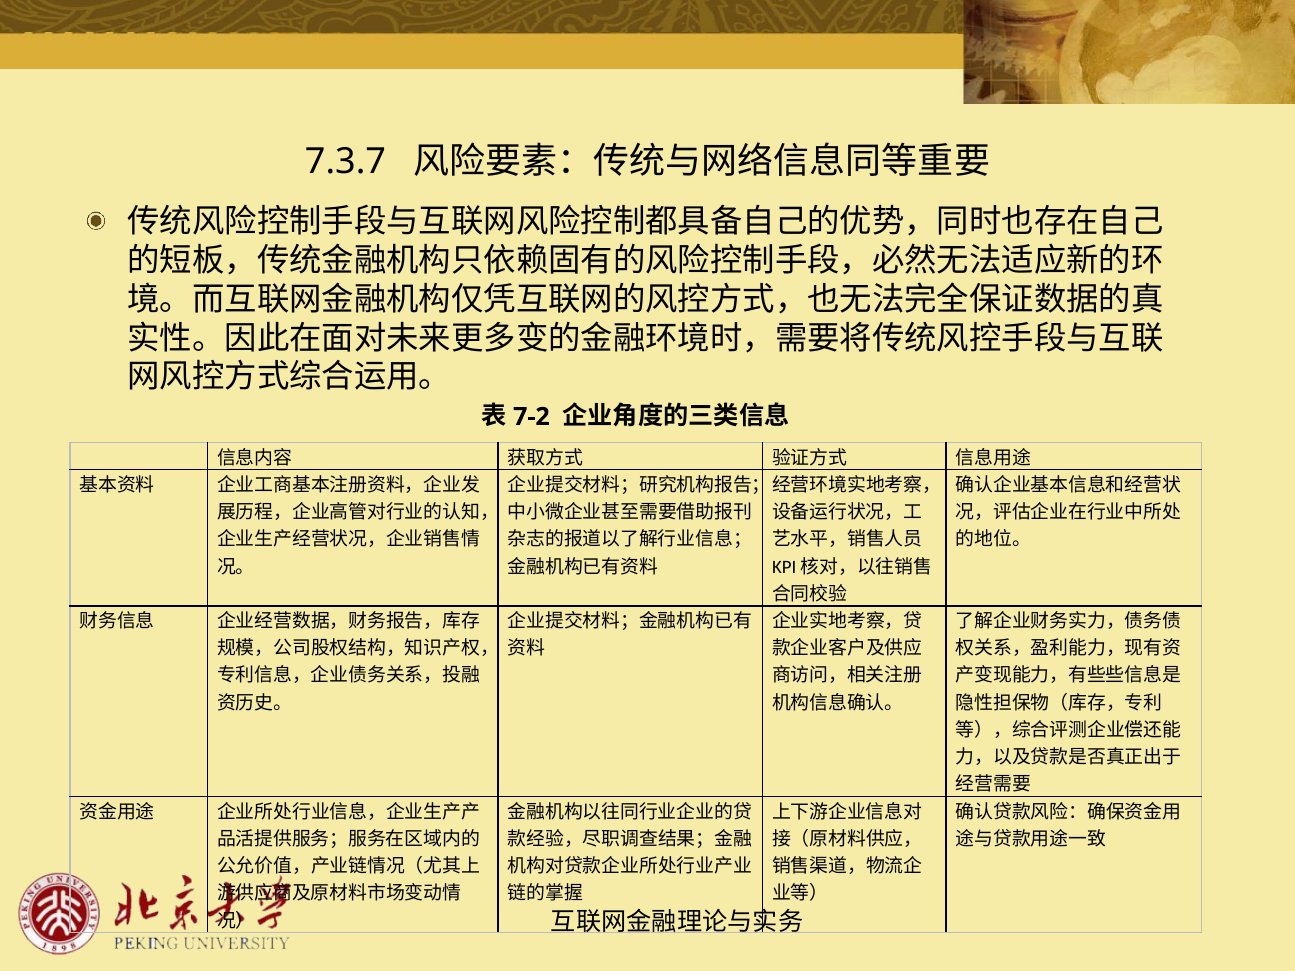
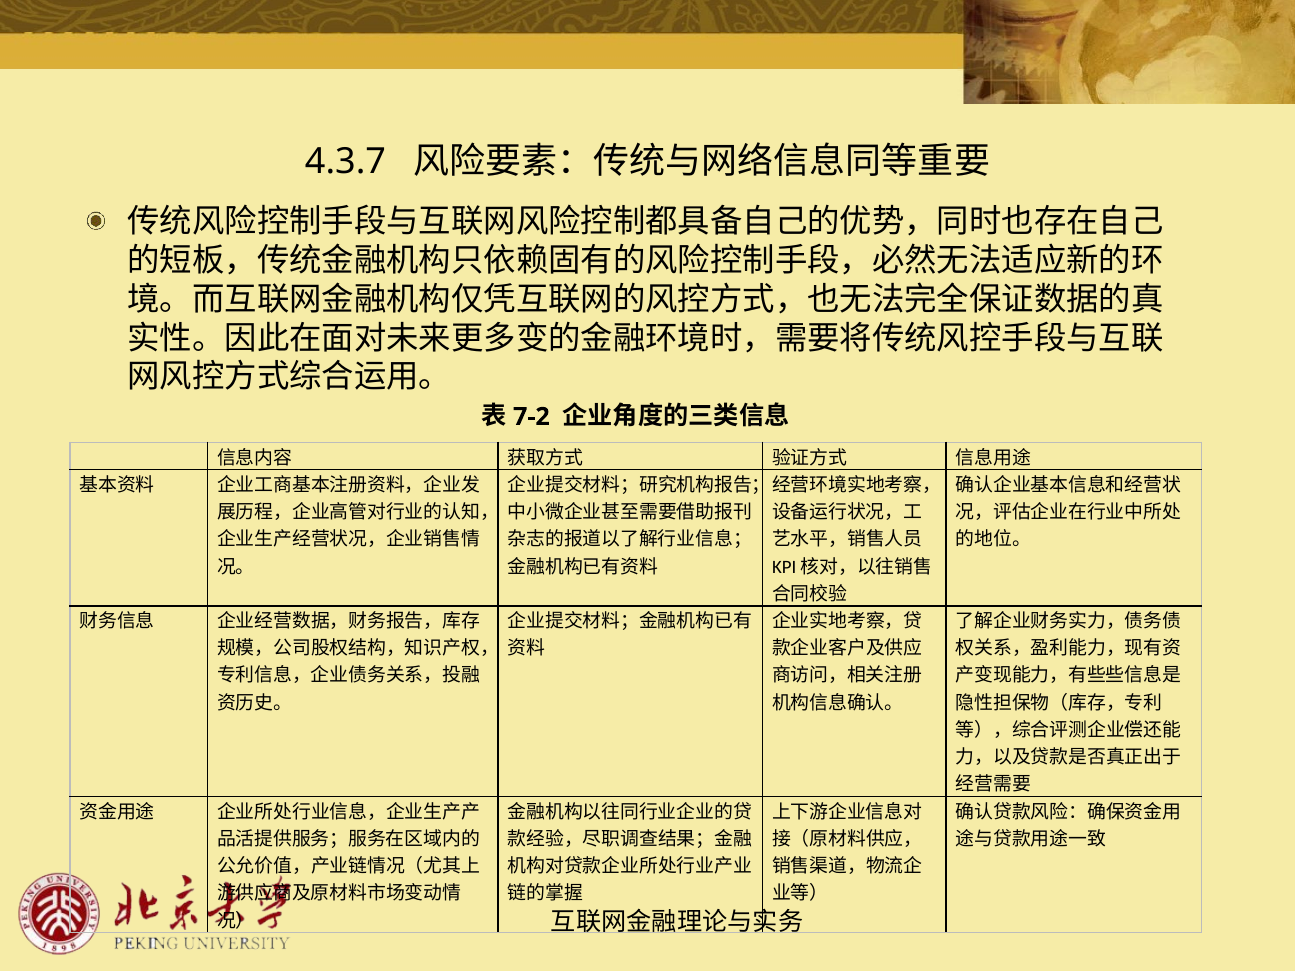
7.3.7: 7.3.7 -> 4.3.7
